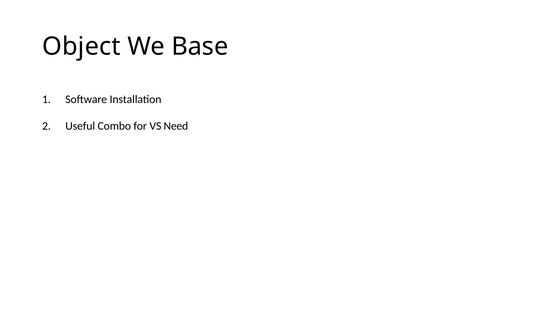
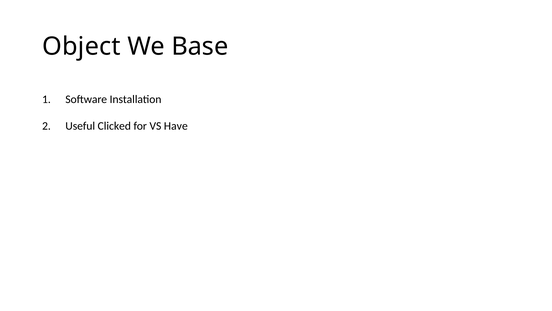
Combo: Combo -> Clicked
Need: Need -> Have
